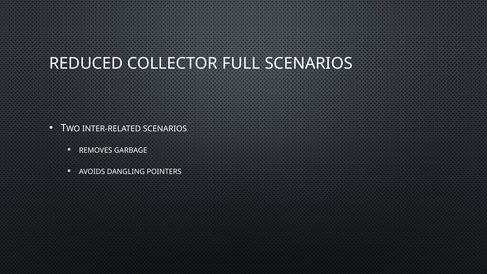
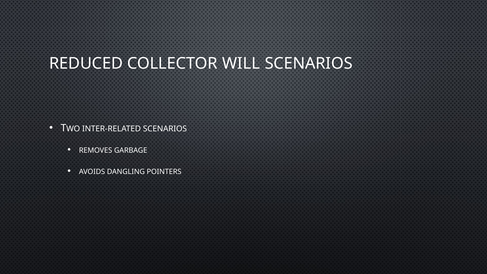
FULL: FULL -> WILL
